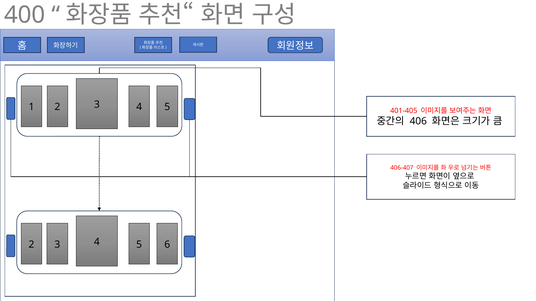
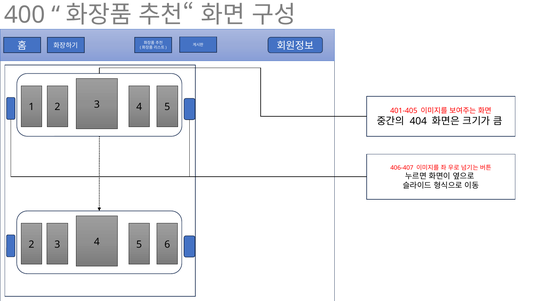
406: 406 -> 404
